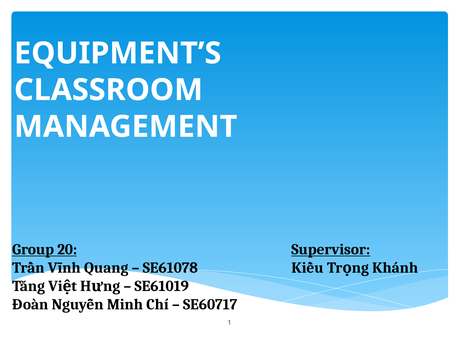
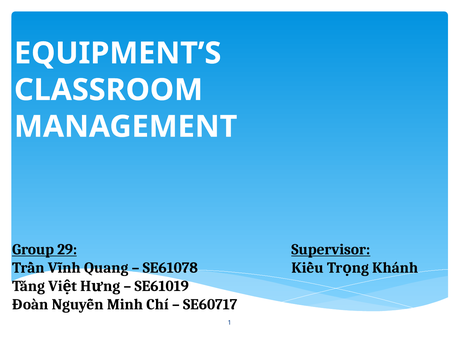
20: 20 -> 29
